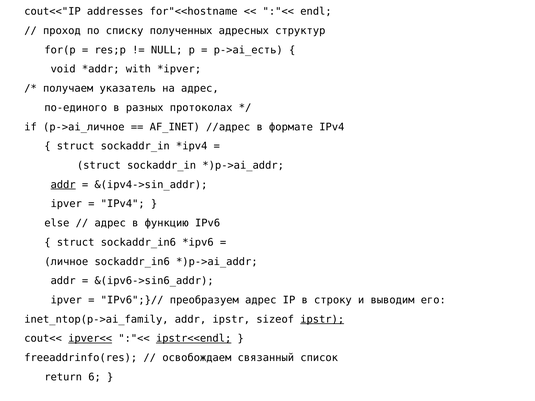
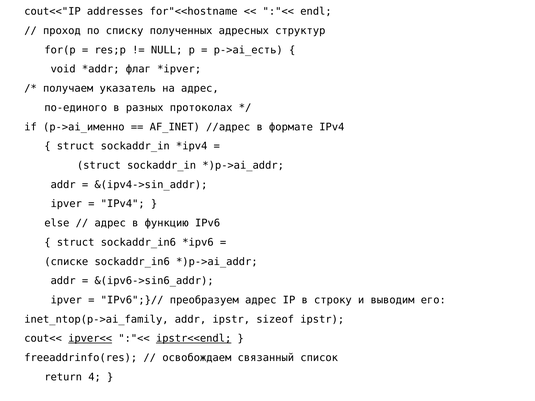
with: with -> флаг
p->ai_личное: p->ai_личное -> p->ai_именно
addr at (63, 185) underline: present -> none
личное: личное -> списке
ipstr at (322, 320) underline: present -> none
6: 6 -> 4
